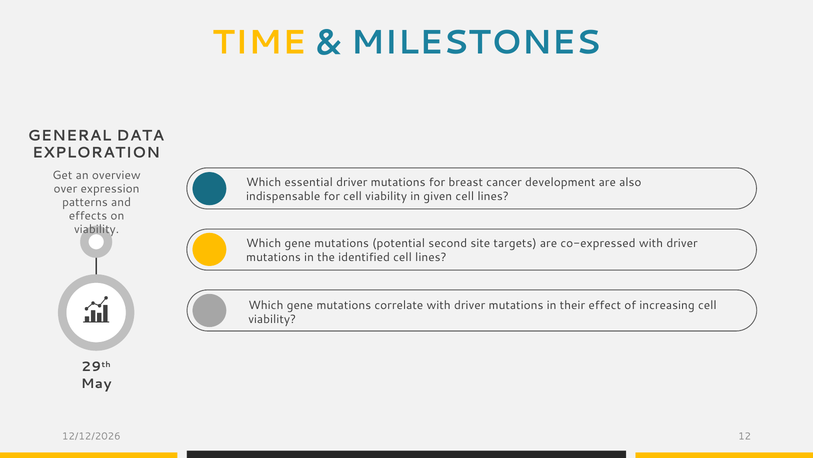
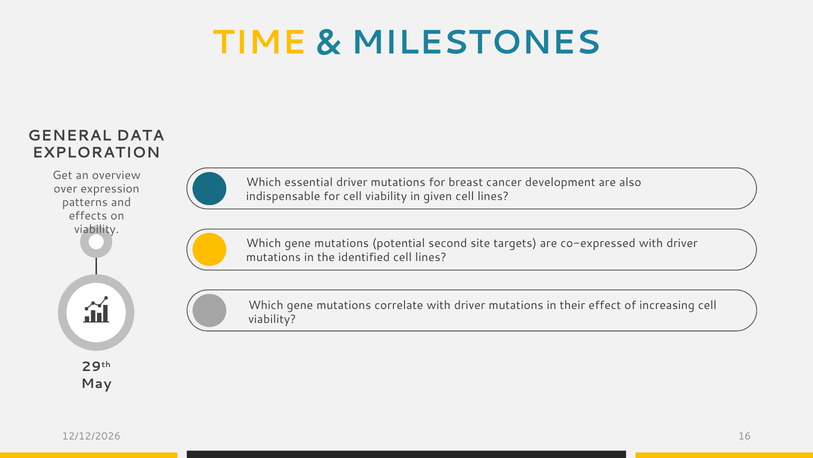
12: 12 -> 16
